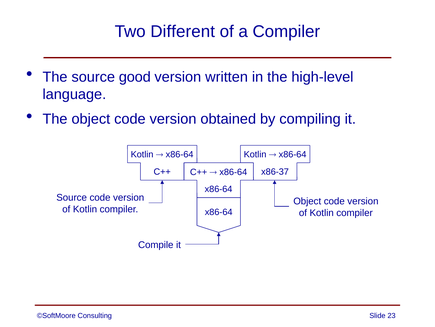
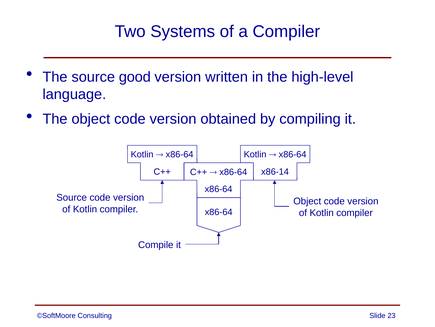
Different: Different -> Systems
x86-37: x86-37 -> x86-14
